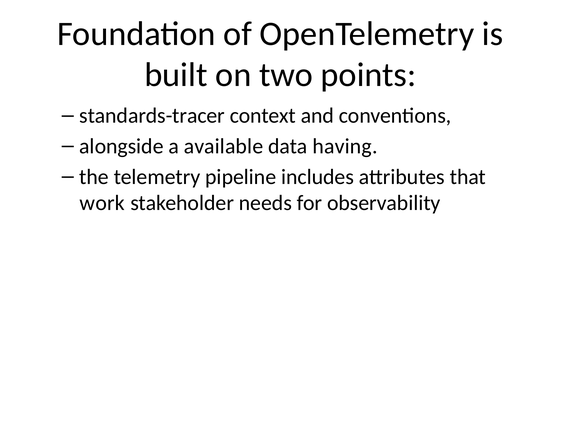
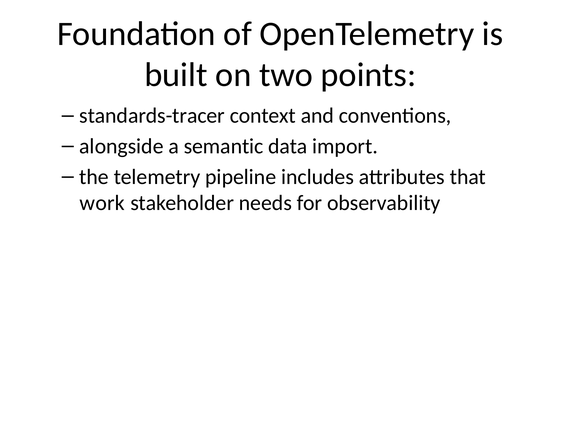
available: available -> semantic
having: having -> import
